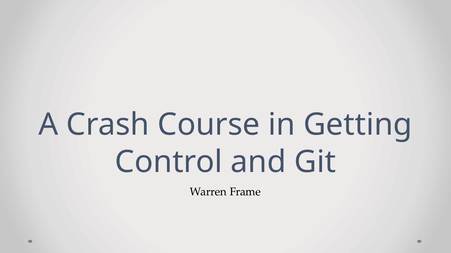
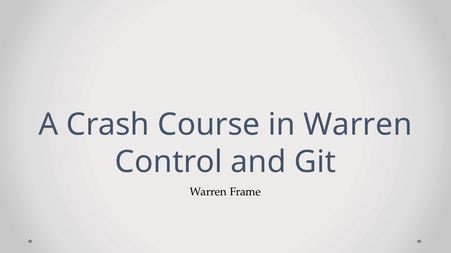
in Getting: Getting -> Warren
